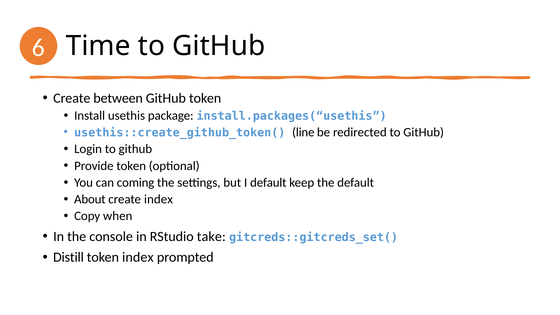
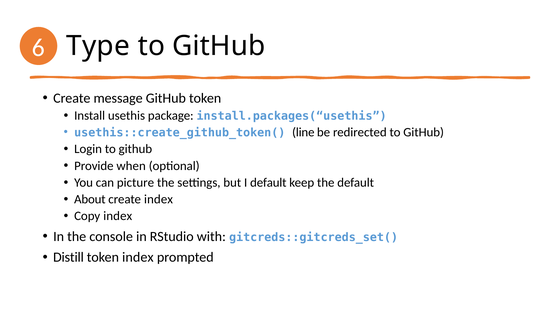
Time: Time -> Type
between: between -> message
Provide token: token -> when
coming: coming -> picture
Copy when: when -> index
take: take -> with
